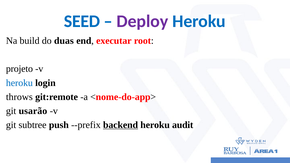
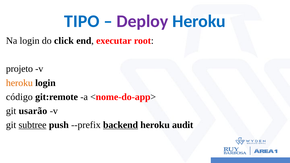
SEED: SEED -> TIPO
Na build: build -> login
duas: duas -> click
heroku at (19, 83) colour: blue -> orange
throws: throws -> código
subtree underline: none -> present
